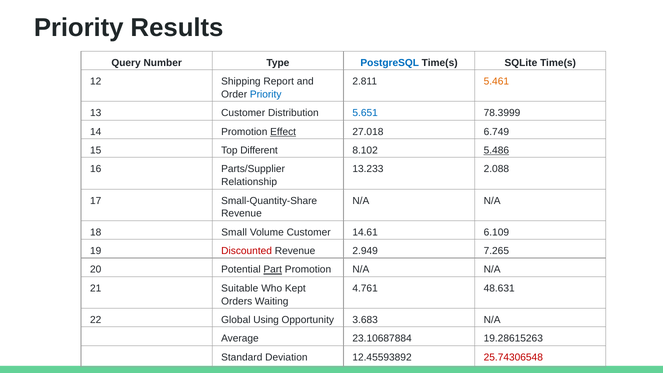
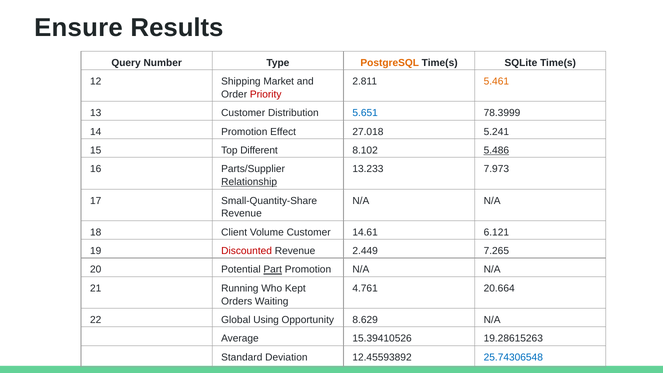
Priority at (79, 28): Priority -> Ensure
PostgreSQL colour: blue -> orange
Report: Report -> Market
Priority at (266, 94) colour: blue -> red
Effect underline: present -> none
6.749: 6.749 -> 5.241
2.088: 2.088 -> 7.973
Relationship underline: none -> present
Small: Small -> Client
6.109: 6.109 -> 6.121
2.949: 2.949 -> 2.449
Suitable: Suitable -> Running
48.631: 48.631 -> 20.664
3.683: 3.683 -> 8.629
23.10687884: 23.10687884 -> 15.39410526
25.74306548 colour: red -> blue
